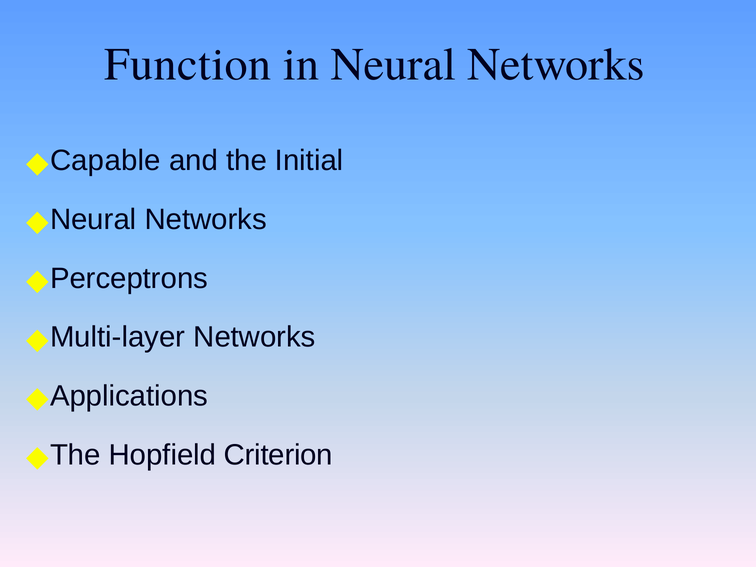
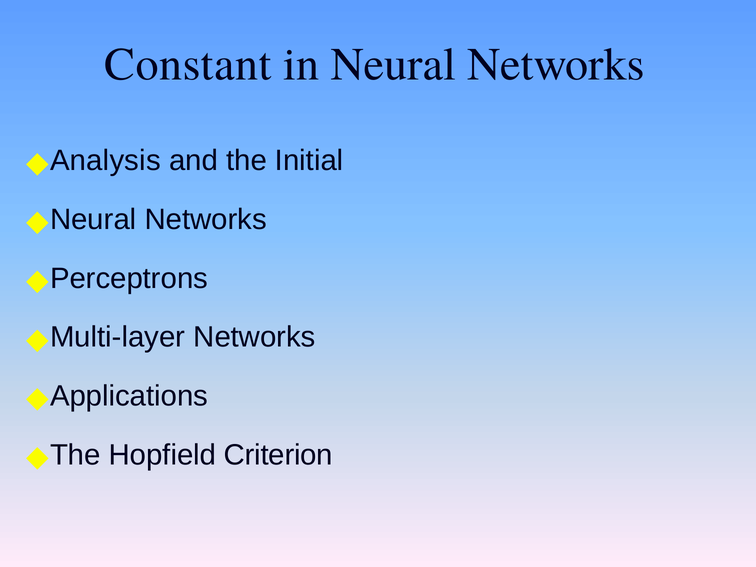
Function: Function -> Constant
Capable: Capable -> Analysis
